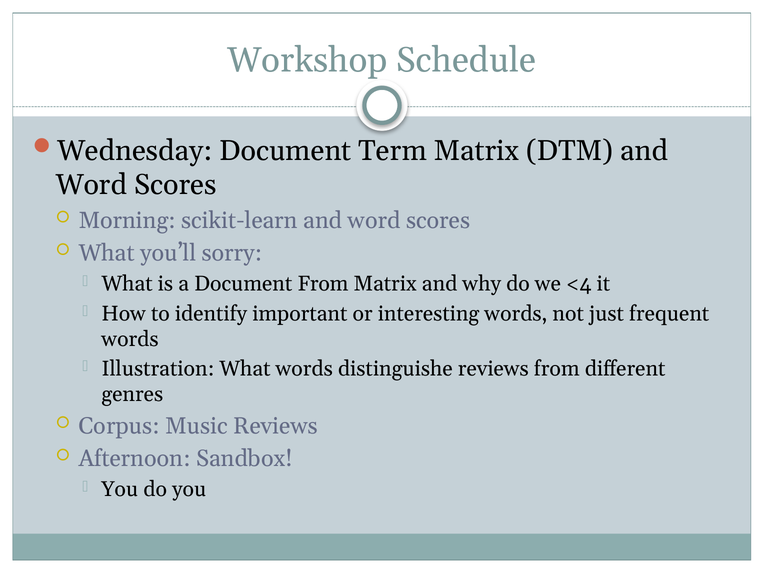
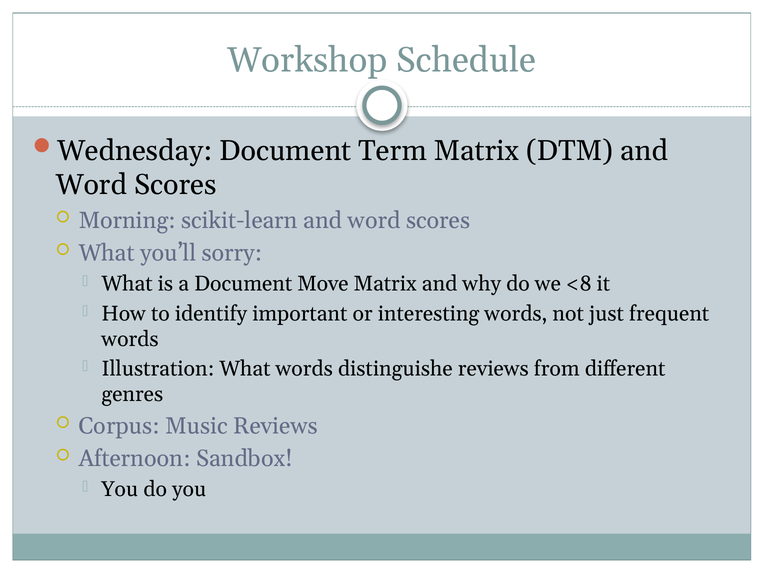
Document From: From -> Move
<4: <4 -> <8
